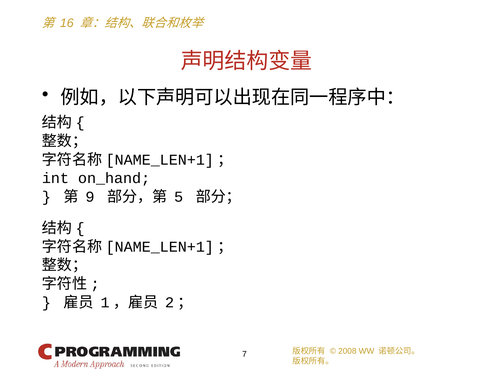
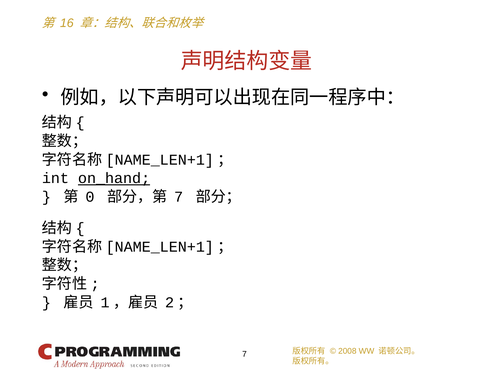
on_hand underline: none -> present
9: 9 -> 0
5 at (179, 197): 5 -> 7
